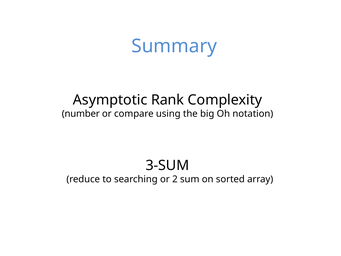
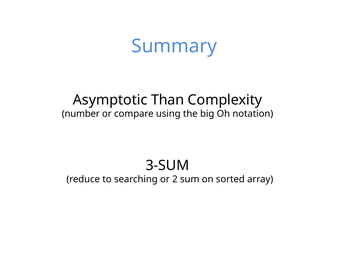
Rank: Rank -> Than
